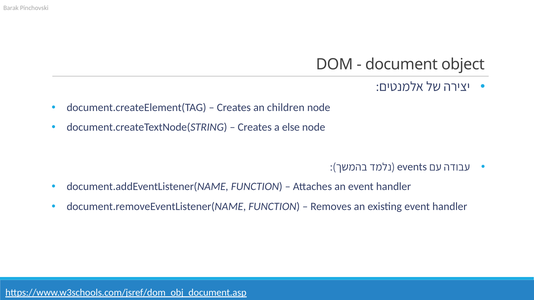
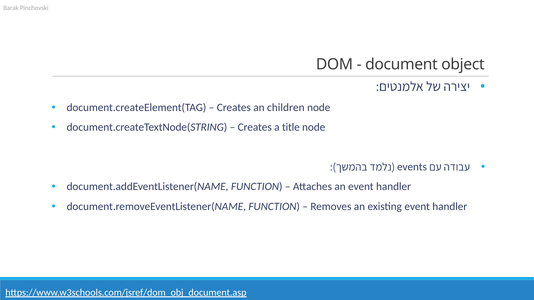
else: else -> title
